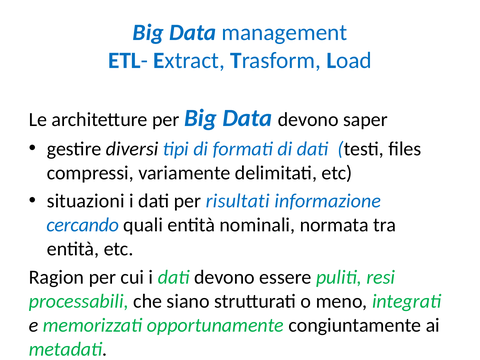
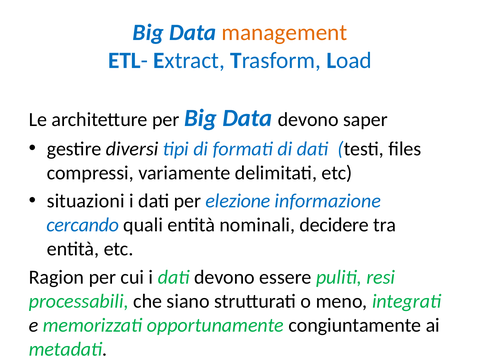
management colour: blue -> orange
risultati: risultati -> elezione
normata: normata -> decidere
